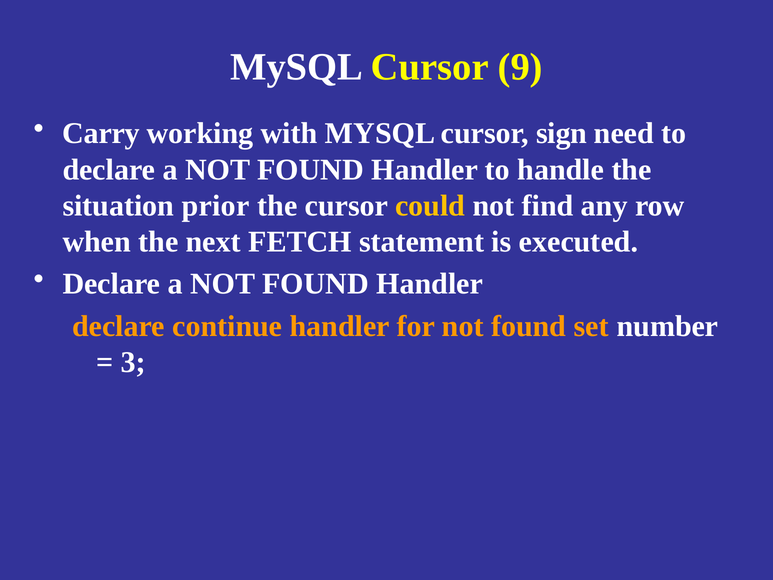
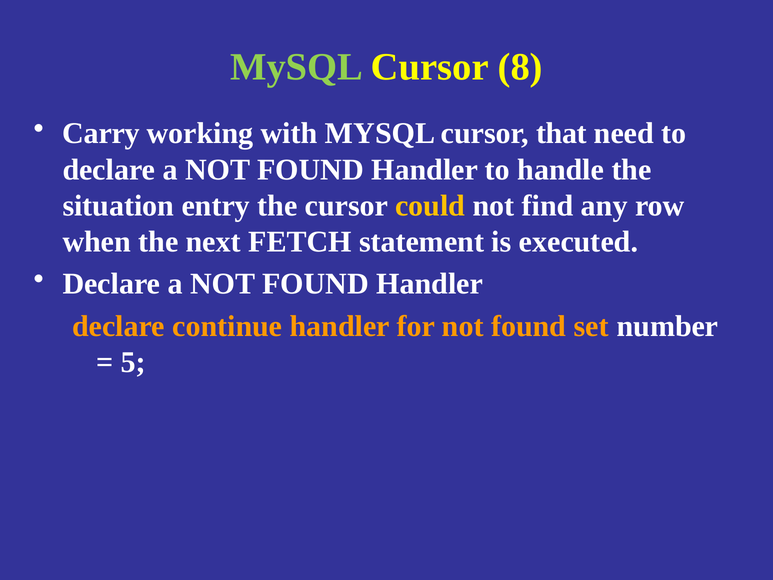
MySQL at (297, 67) colour: white -> light green
9: 9 -> 8
sign: sign -> that
prior: prior -> entry
3: 3 -> 5
